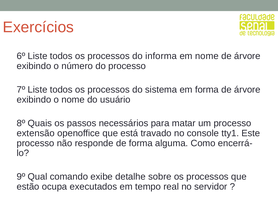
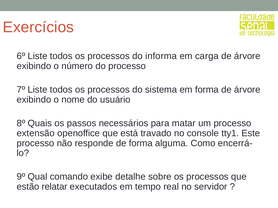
em nome: nome -> carga
ocupa: ocupa -> relatar
